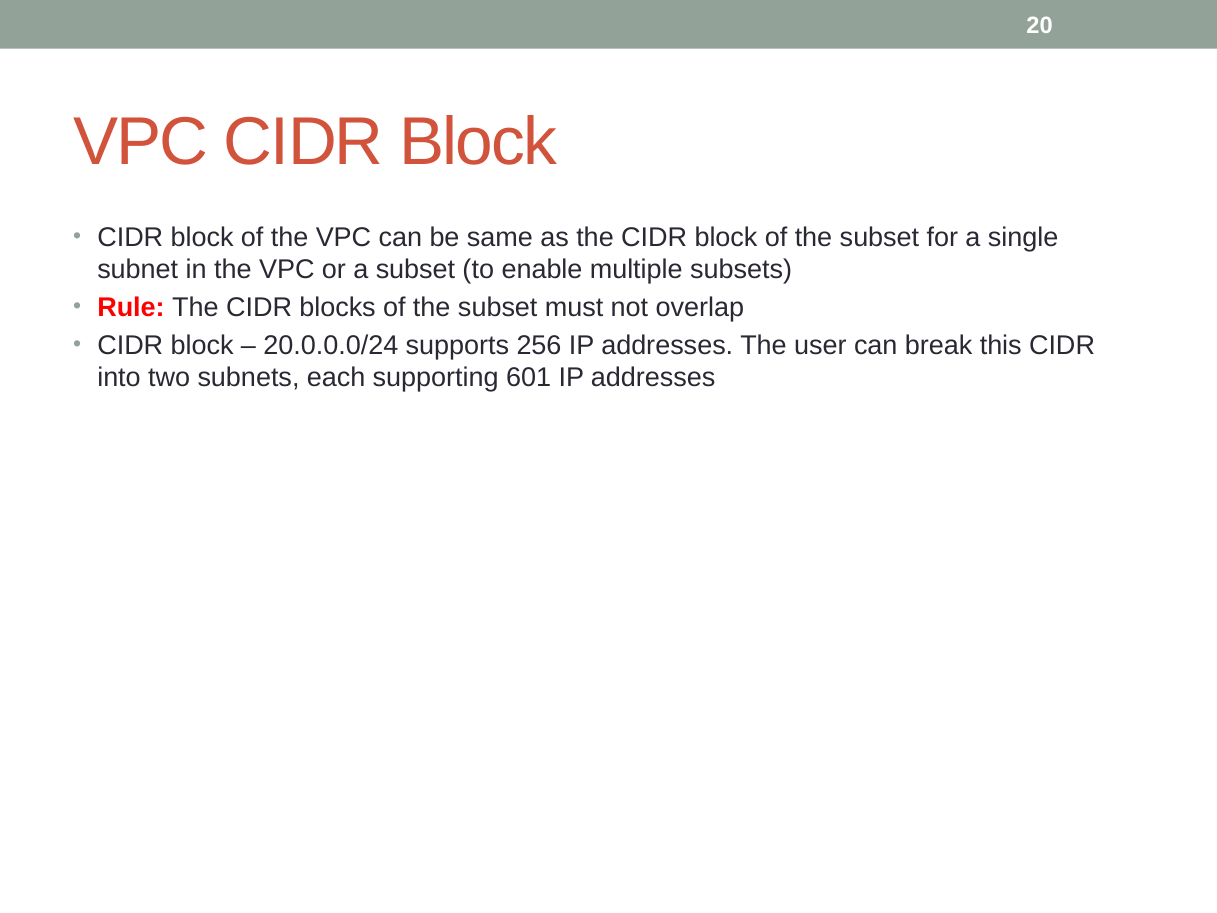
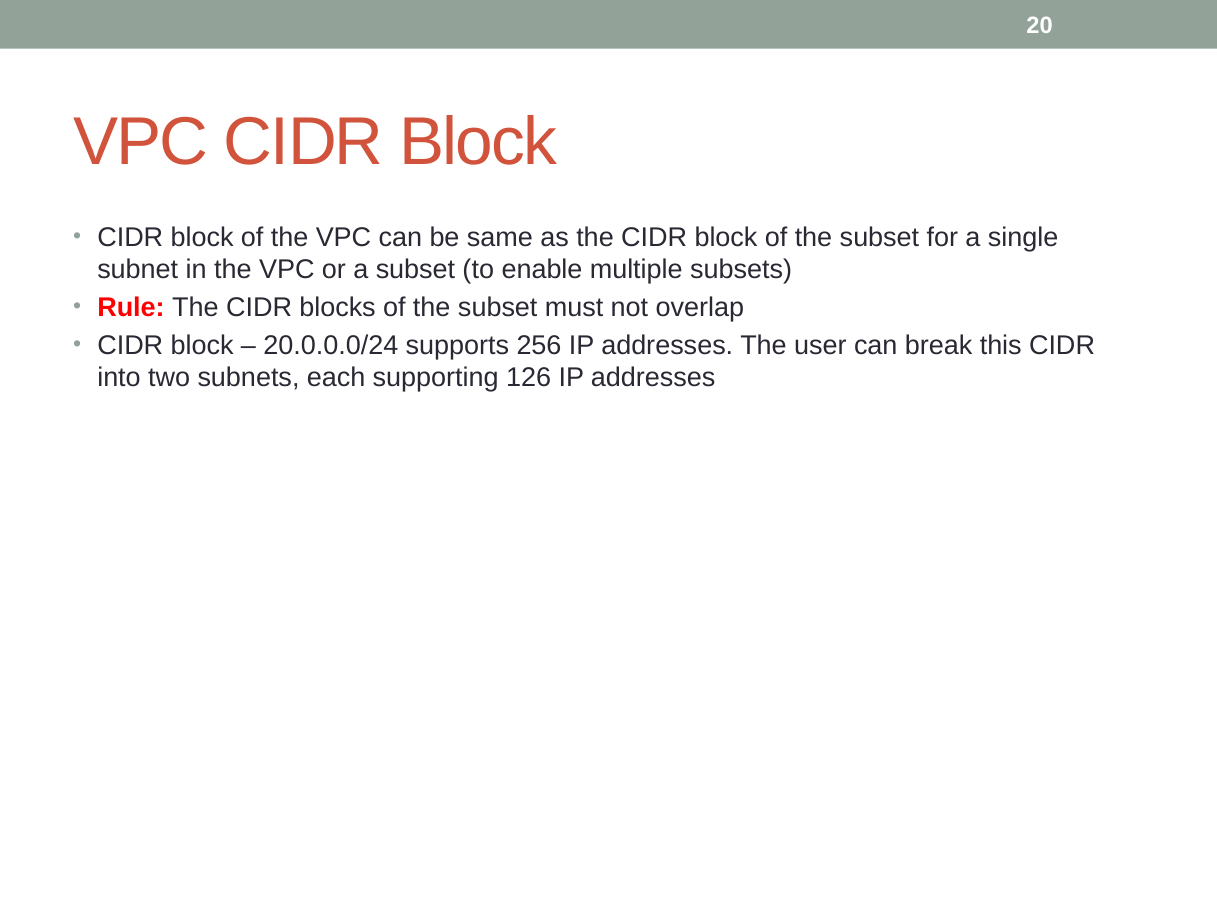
601: 601 -> 126
